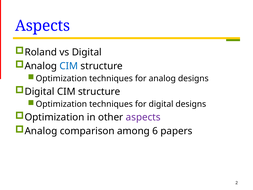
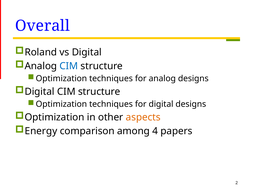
Aspects at (43, 26): Aspects -> Overall
aspects at (143, 117) colour: purple -> orange
Analog at (41, 131): Analog -> Energy
6: 6 -> 4
